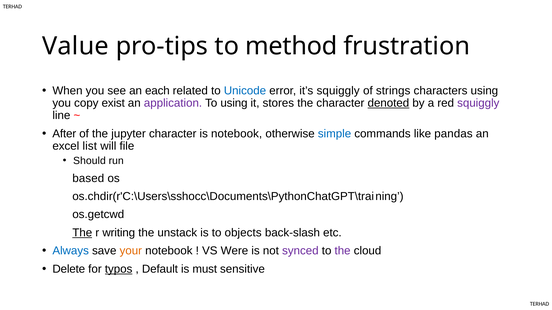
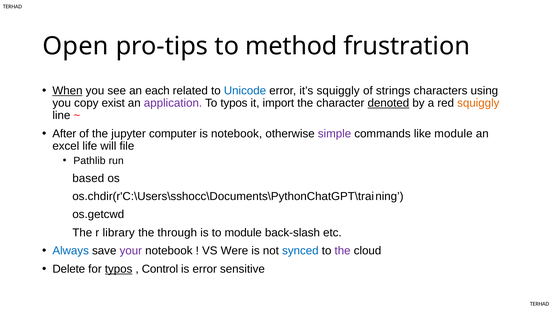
Value: Value -> Open
When underline: none -> present
To using: using -> typos
stores: stores -> import
squiggly at (478, 103) colour: purple -> orange
jupyter character: character -> computer
simple colour: blue -> purple
like pandas: pandas -> module
list: list -> life
Should: Should -> Pathlib
The at (82, 233) underline: present -> none
writing: writing -> library
unstack: unstack -> through
to objects: objects -> module
your colour: orange -> purple
synced colour: purple -> blue
Default: Default -> Control
is must: must -> error
